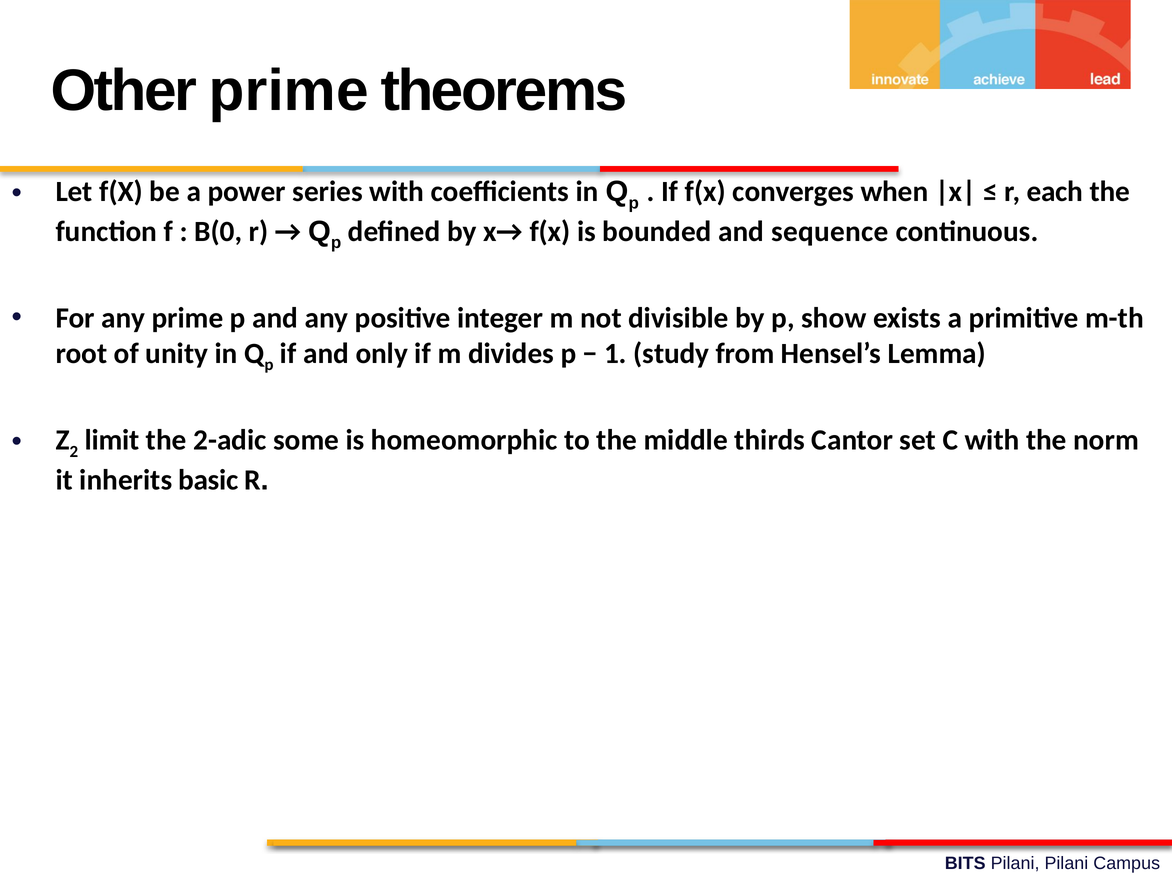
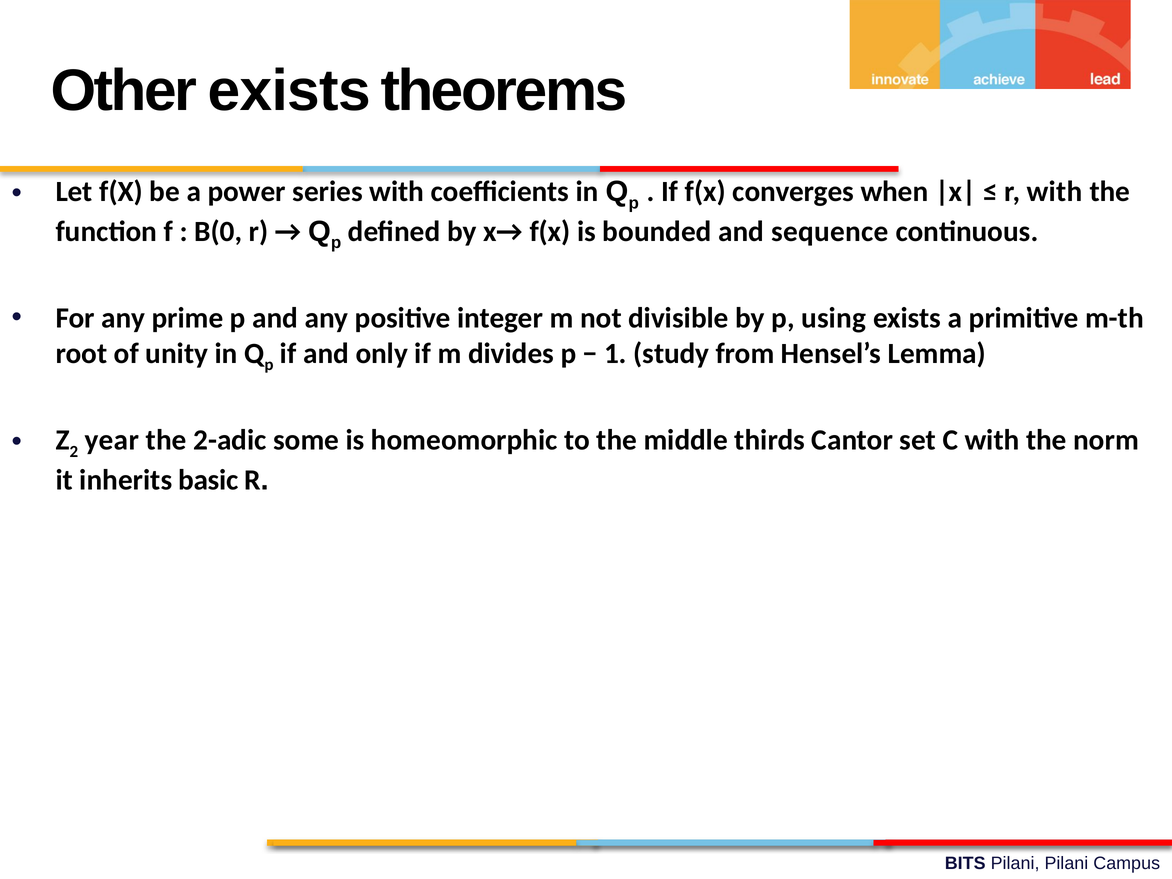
Other prime: prime -> exists
r each: each -> with
show: show -> using
limit: limit -> year
